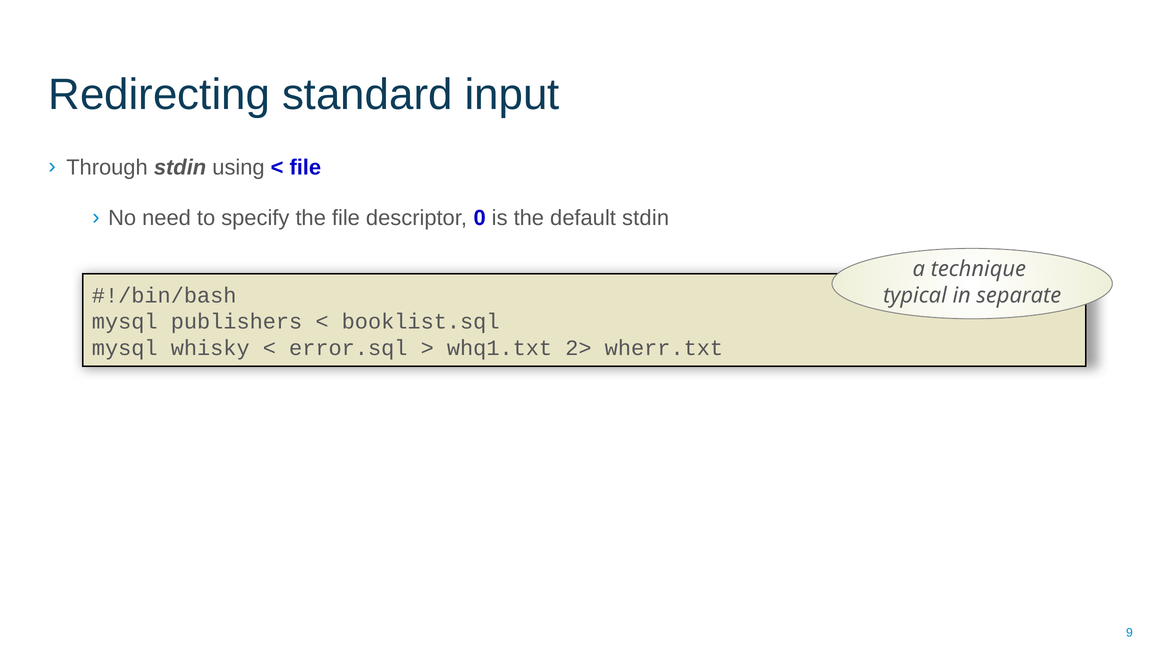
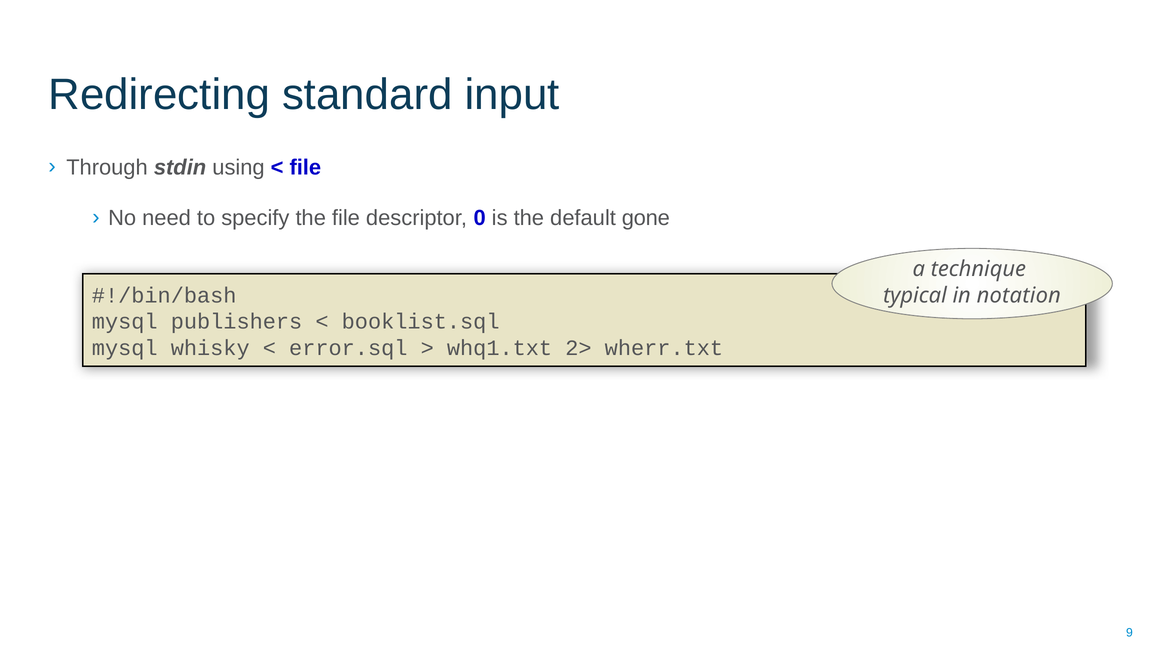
default stdin: stdin -> gone
separate: separate -> notation
